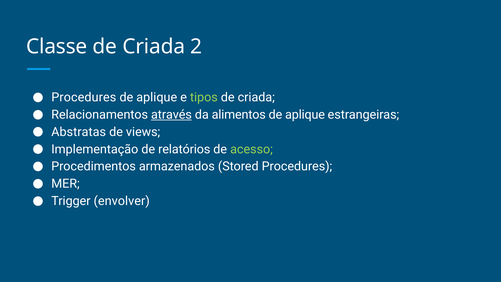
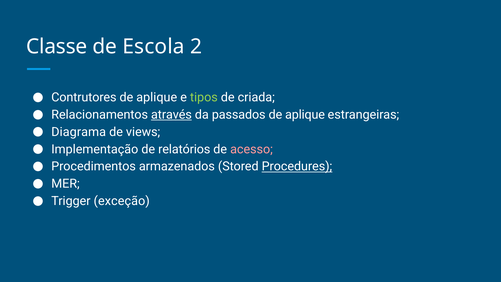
Criada at (154, 47): Criada -> Escola
Procedures at (84, 97): Procedures -> Contrutores
alimentos: alimentos -> passados
Abstratas: Abstratas -> Diagrama
acesso colour: light green -> pink
Procedures at (297, 166) underline: none -> present
envolver: envolver -> exceção
